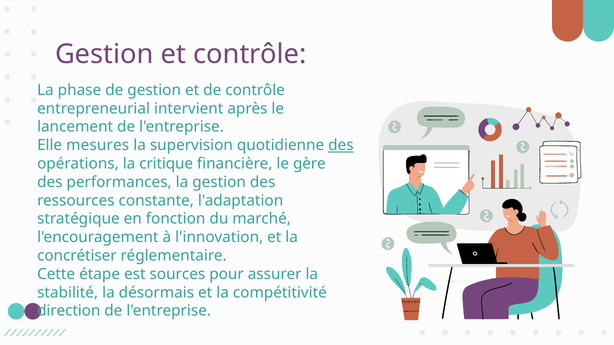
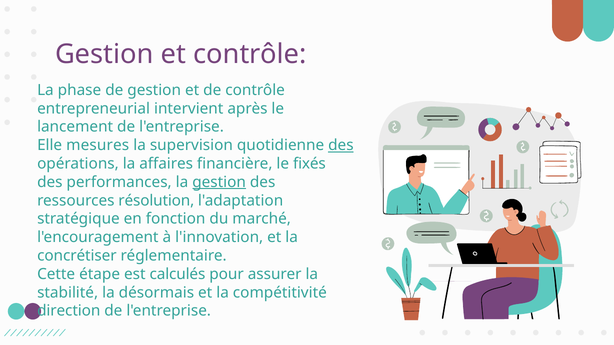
critique: critique -> affaires
gère: gère -> fixés
gestion at (219, 182) underline: none -> present
constante: constante -> résolution
sources: sources -> calculés
